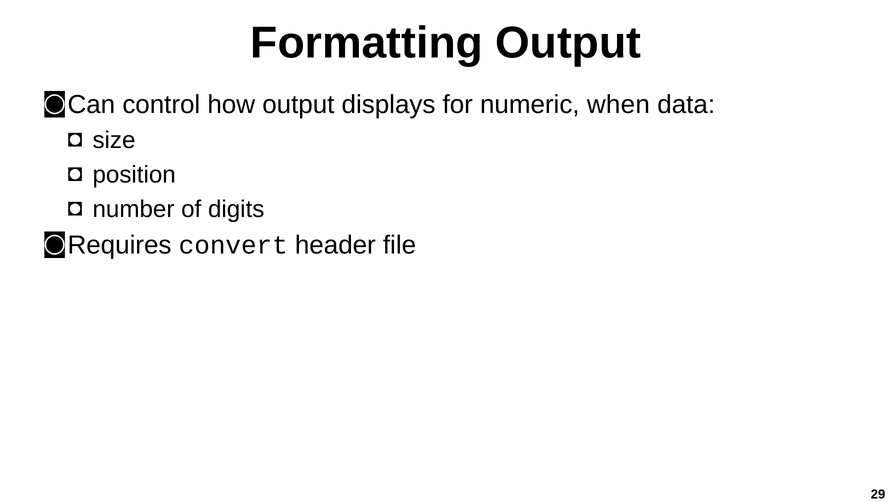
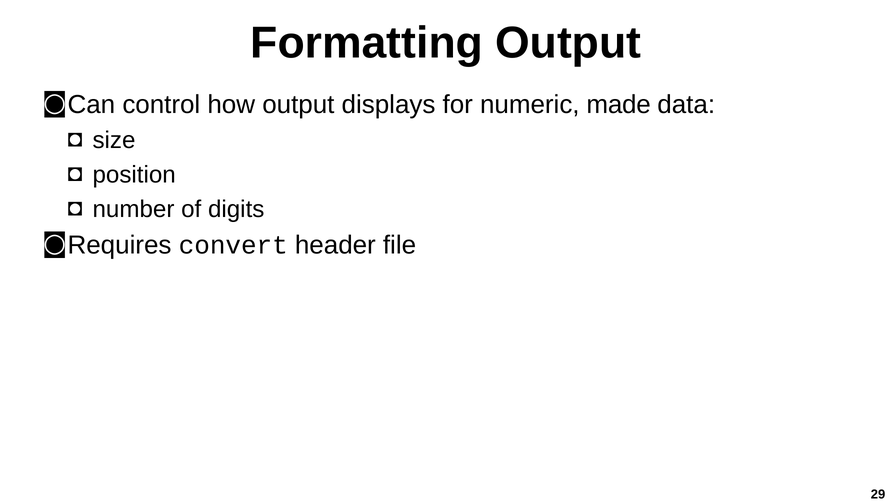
when: when -> made
